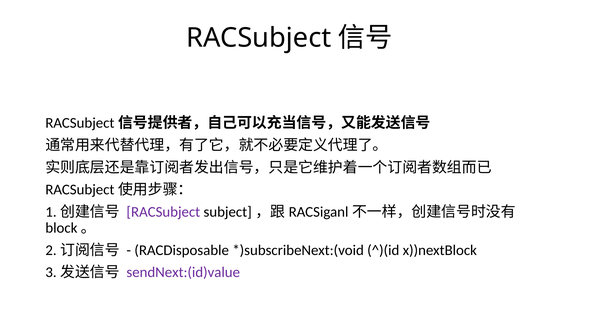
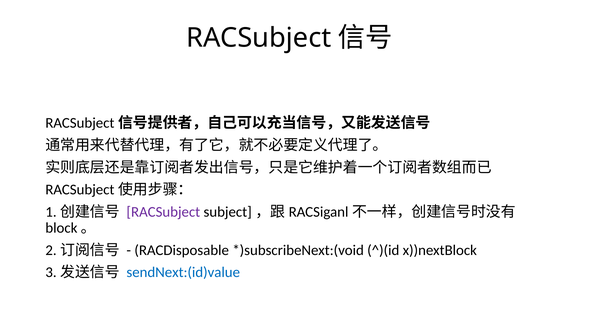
sendNext:(id)value colour: purple -> blue
